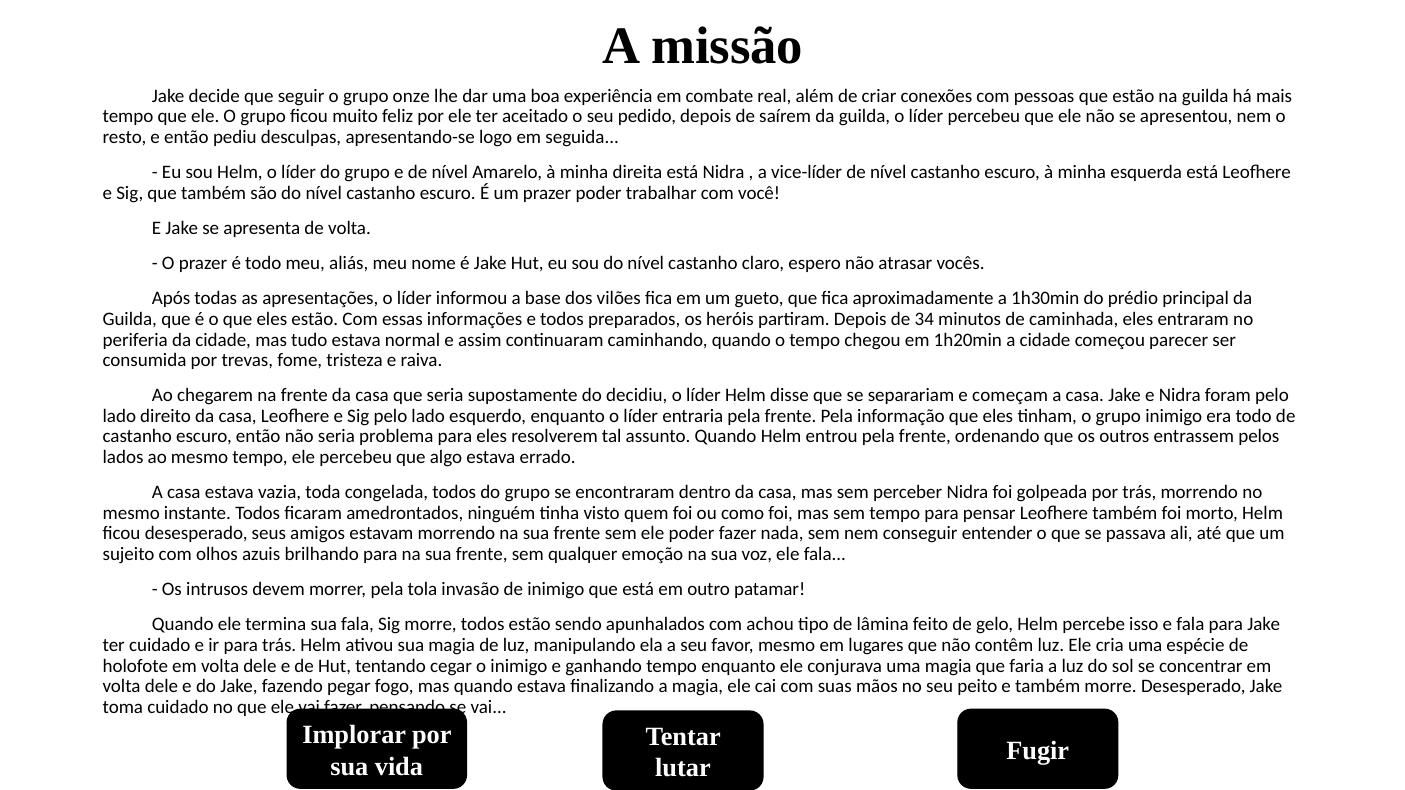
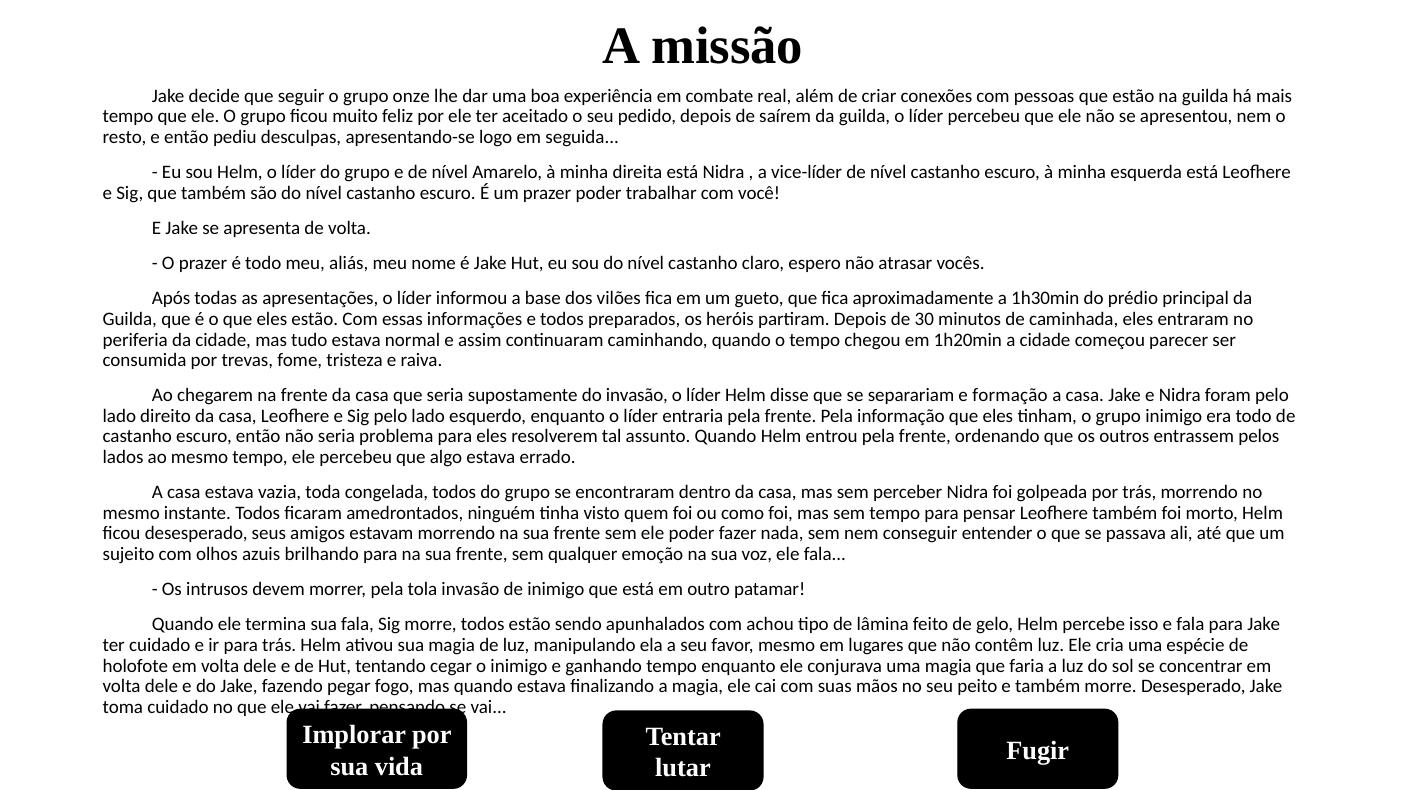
34: 34 -> 30
do decidiu: decidiu -> invasão
começam: começam -> formação
